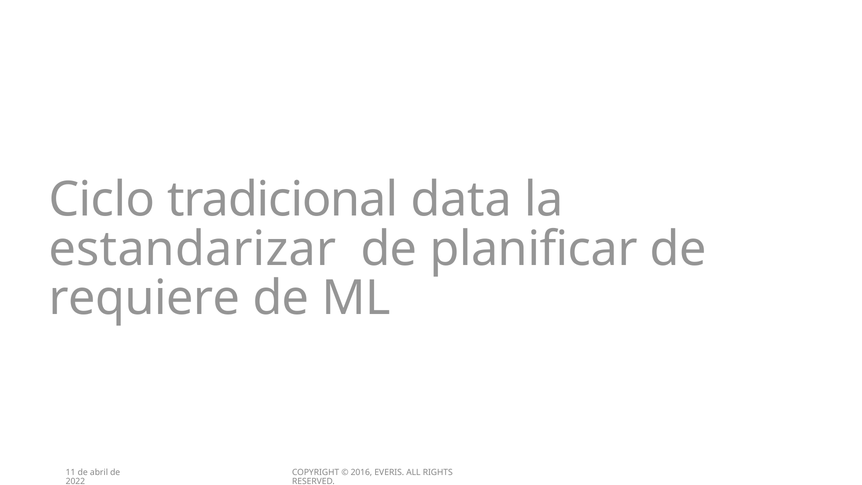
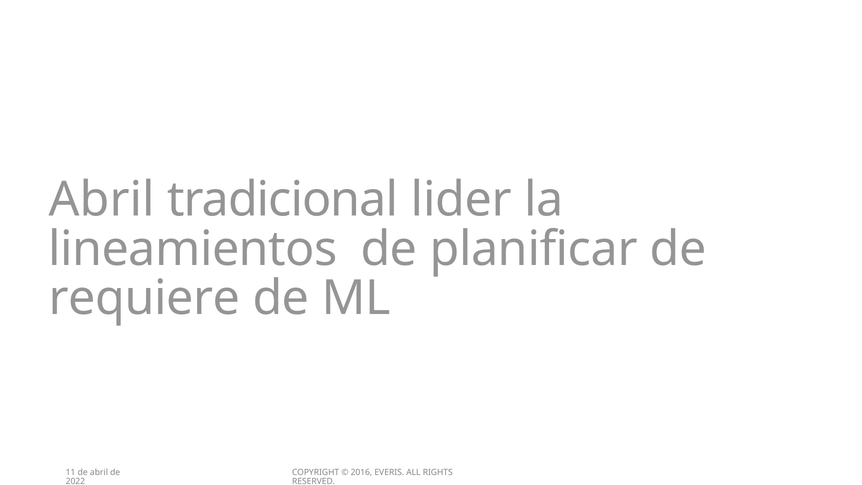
Ciclo at (102, 200): Ciclo -> Abril
data: data -> lider
estandarizar: estandarizar -> lineamientos
